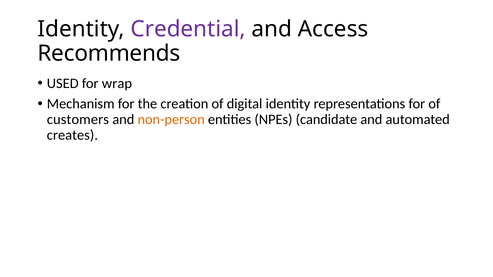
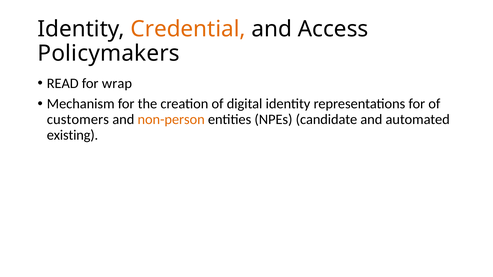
Credential colour: purple -> orange
Recommends: Recommends -> Policymakers
USED: USED -> READ
creates: creates -> existing
